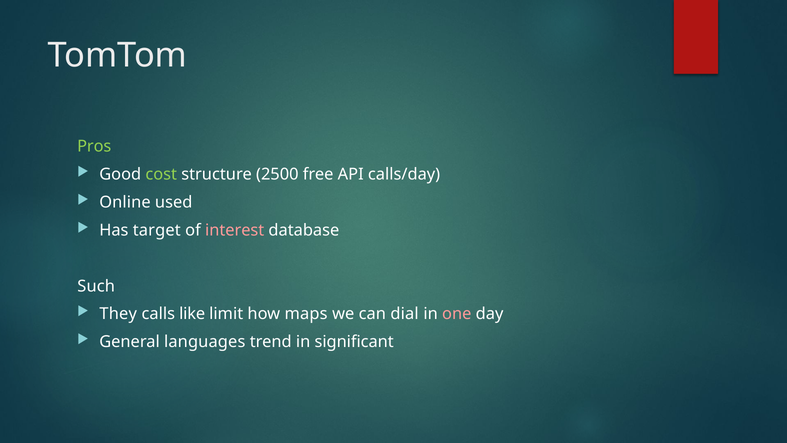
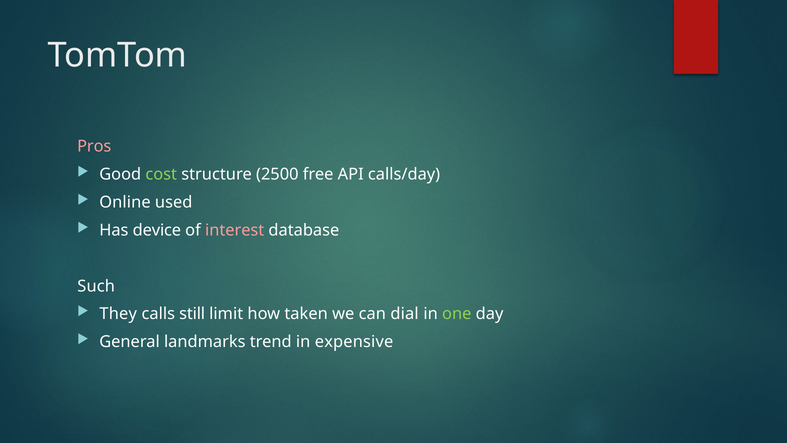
Pros colour: light green -> pink
target: target -> device
like: like -> still
maps: maps -> taken
one colour: pink -> light green
languages: languages -> landmarks
significant: significant -> expensive
